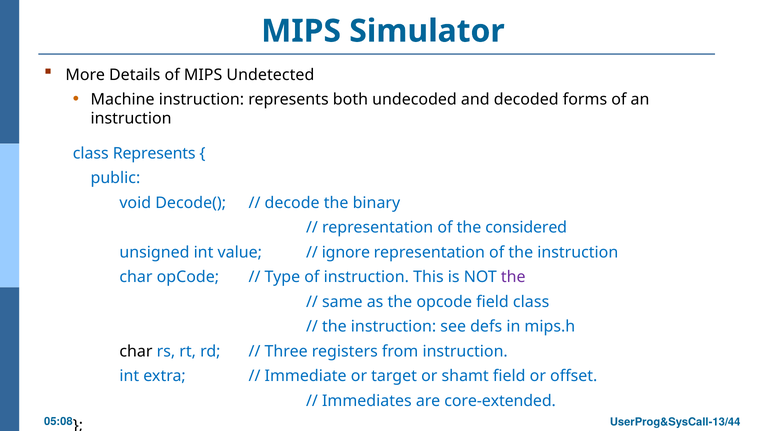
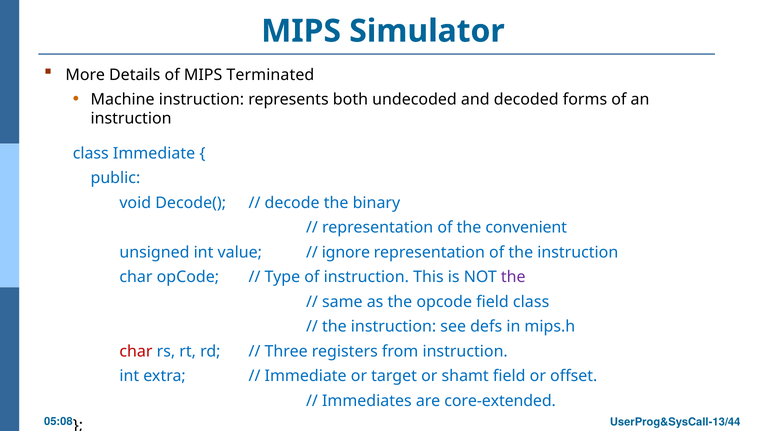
Undetected: Undetected -> Terminated
class Represents: Represents -> Immediate
considered: considered -> convenient
char at (136, 351) colour: black -> red
